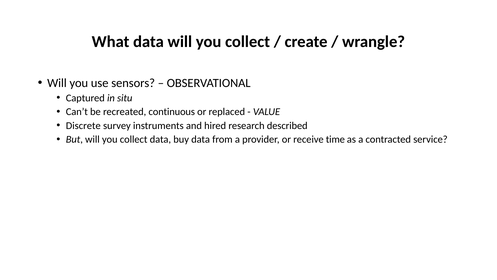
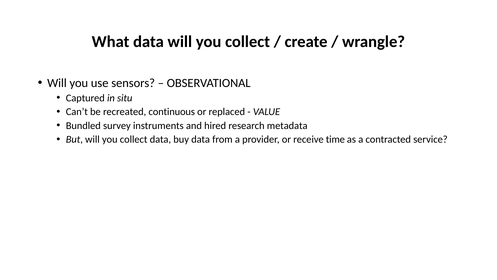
Discrete: Discrete -> Bundled
described: described -> metadata
